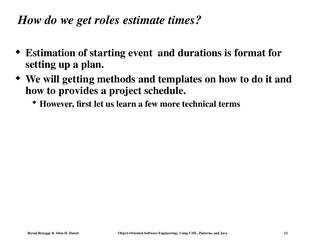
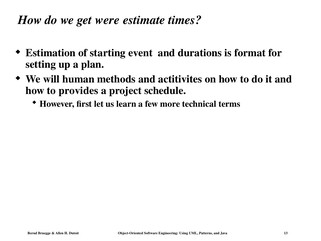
roles: roles -> were
getting: getting -> human
templates: templates -> actitivites
